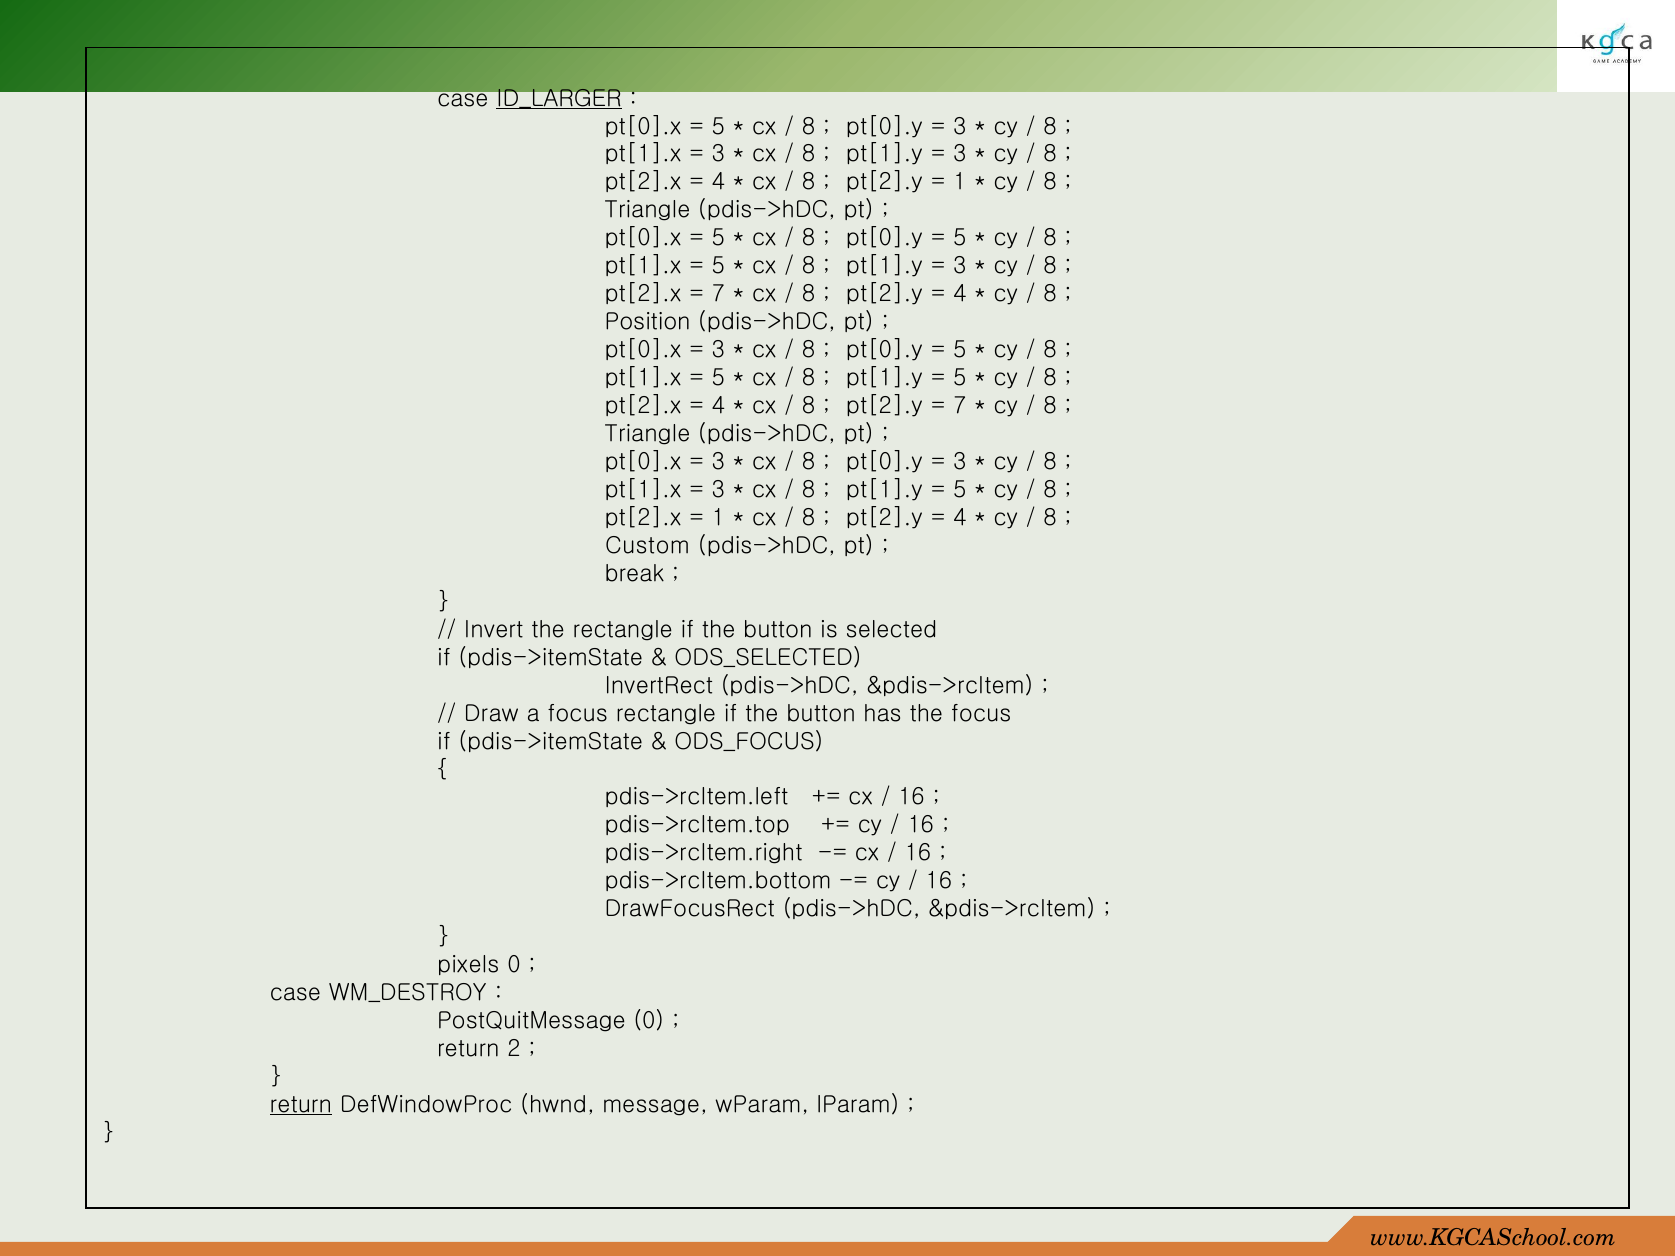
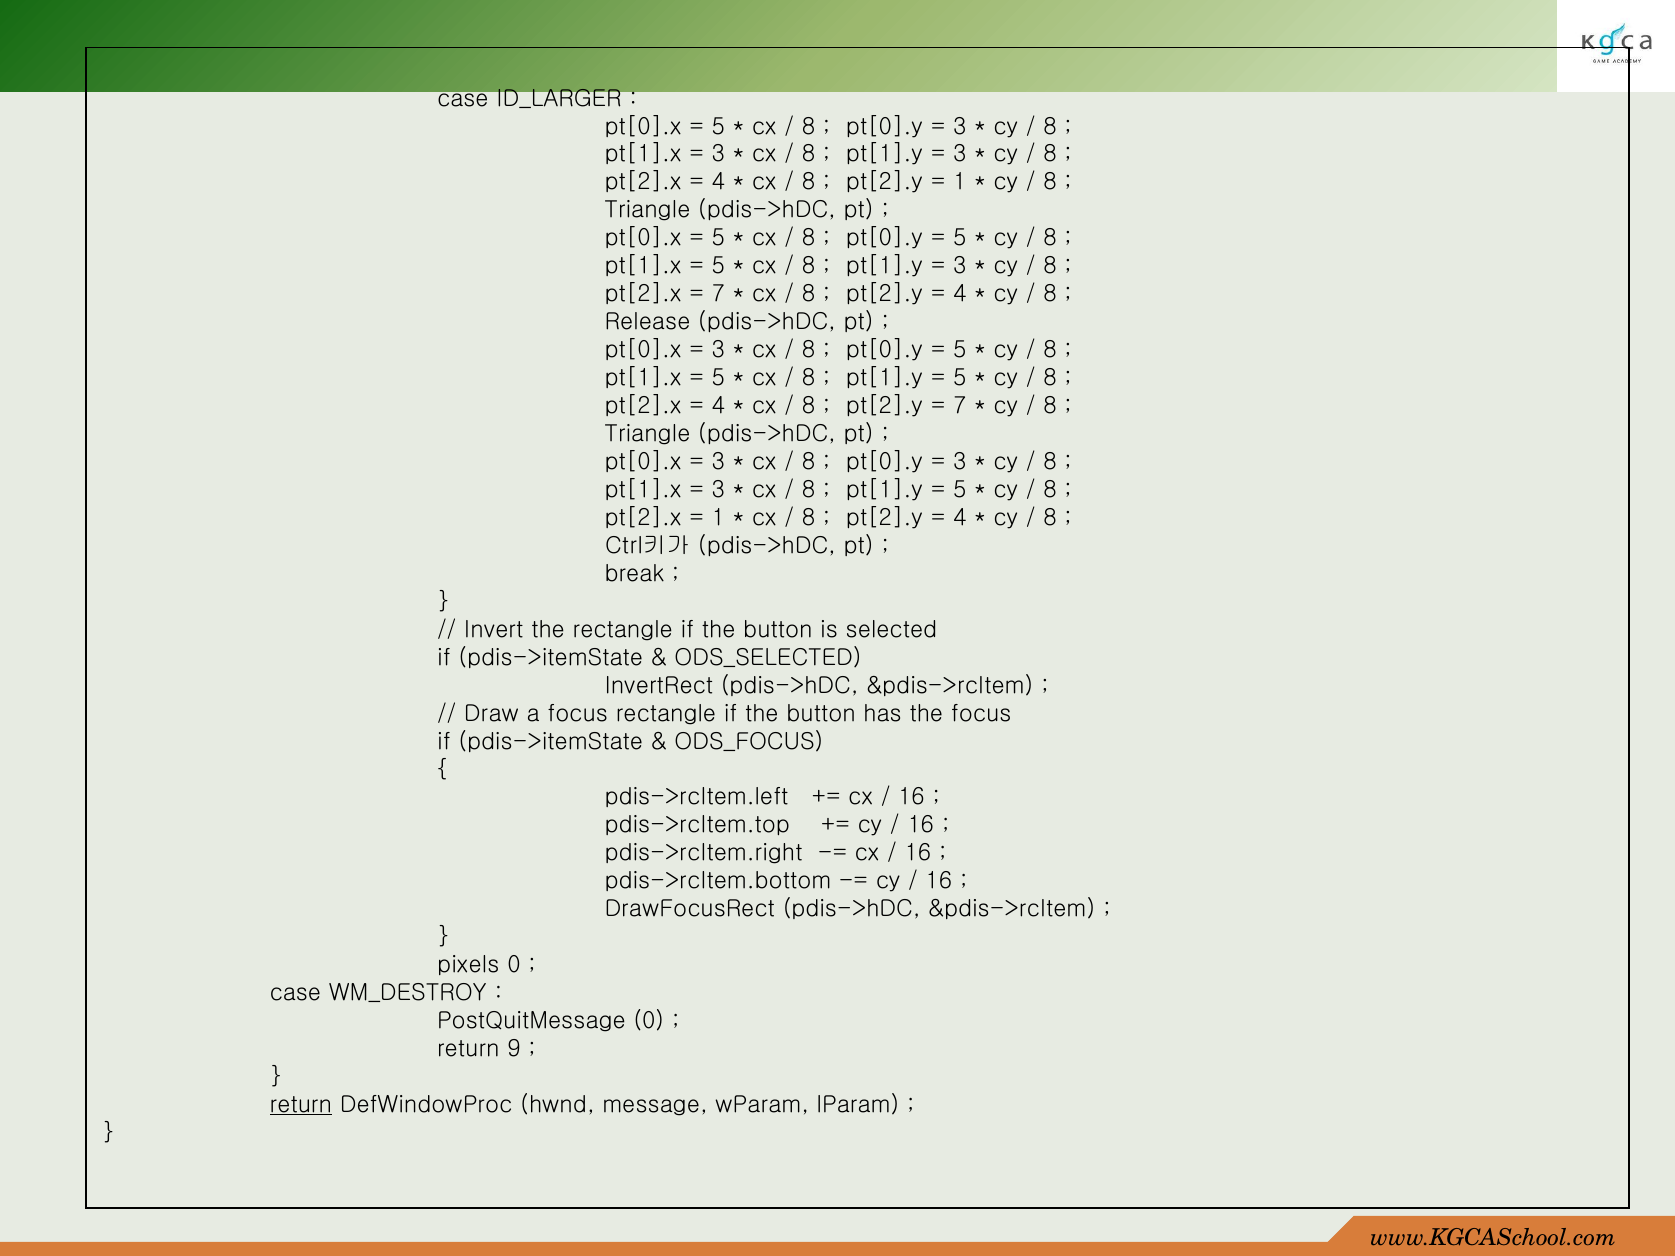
ID_LARGER underline: present -> none
Position: Position -> Release
Custom: Custom -> Ctrl키가
2: 2 -> 9
